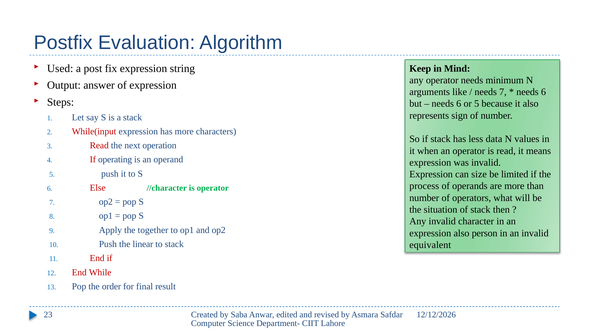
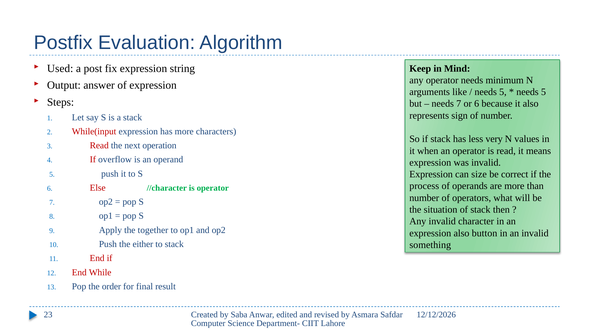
7 at (503, 92): 7 -> 5
6 at (544, 92): 6 -> 5
6 at (459, 104): 6 -> 7
or 5: 5 -> 6
data: data -> very
operating: operating -> overflow
limited: limited -> correct
person: person -> button
equivalent: equivalent -> something
linear: linear -> either
